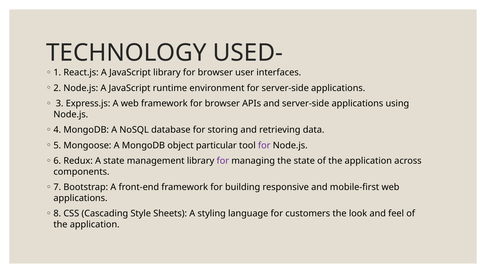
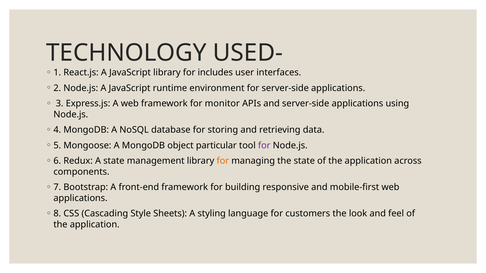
library for browser: browser -> includes
framework for browser: browser -> monitor
for at (223, 161) colour: purple -> orange
